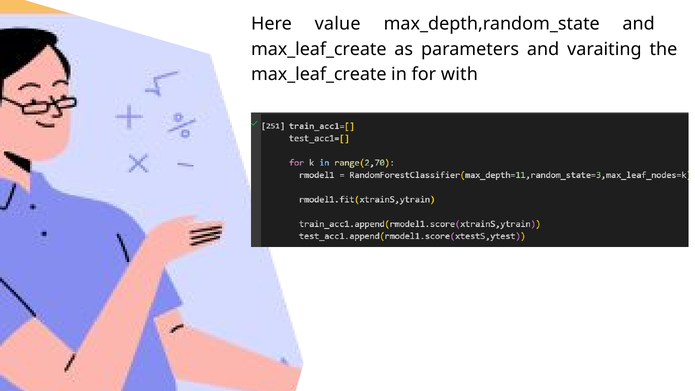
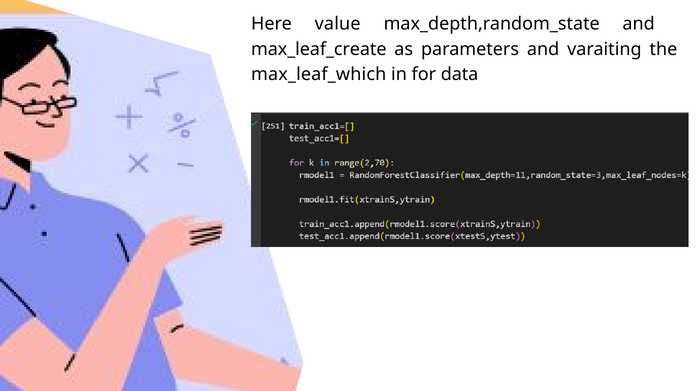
max_leaf_create at (319, 74): max_leaf_create -> max_leaf_which
with: with -> data
